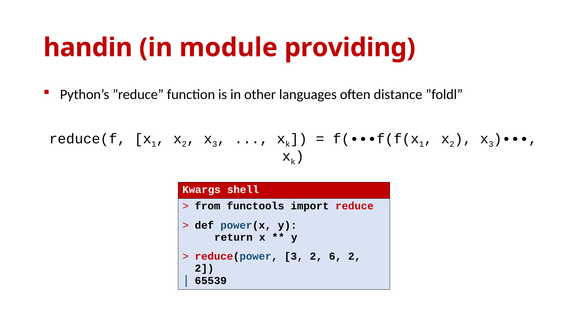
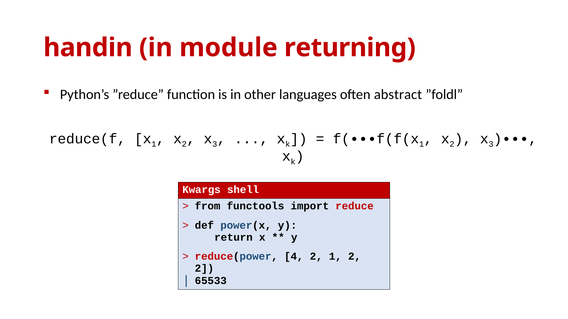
providing: providing -> returning
distance: distance -> abstract
reduce(power 3: 3 -> 4
2 6: 6 -> 1
65539: 65539 -> 65533
